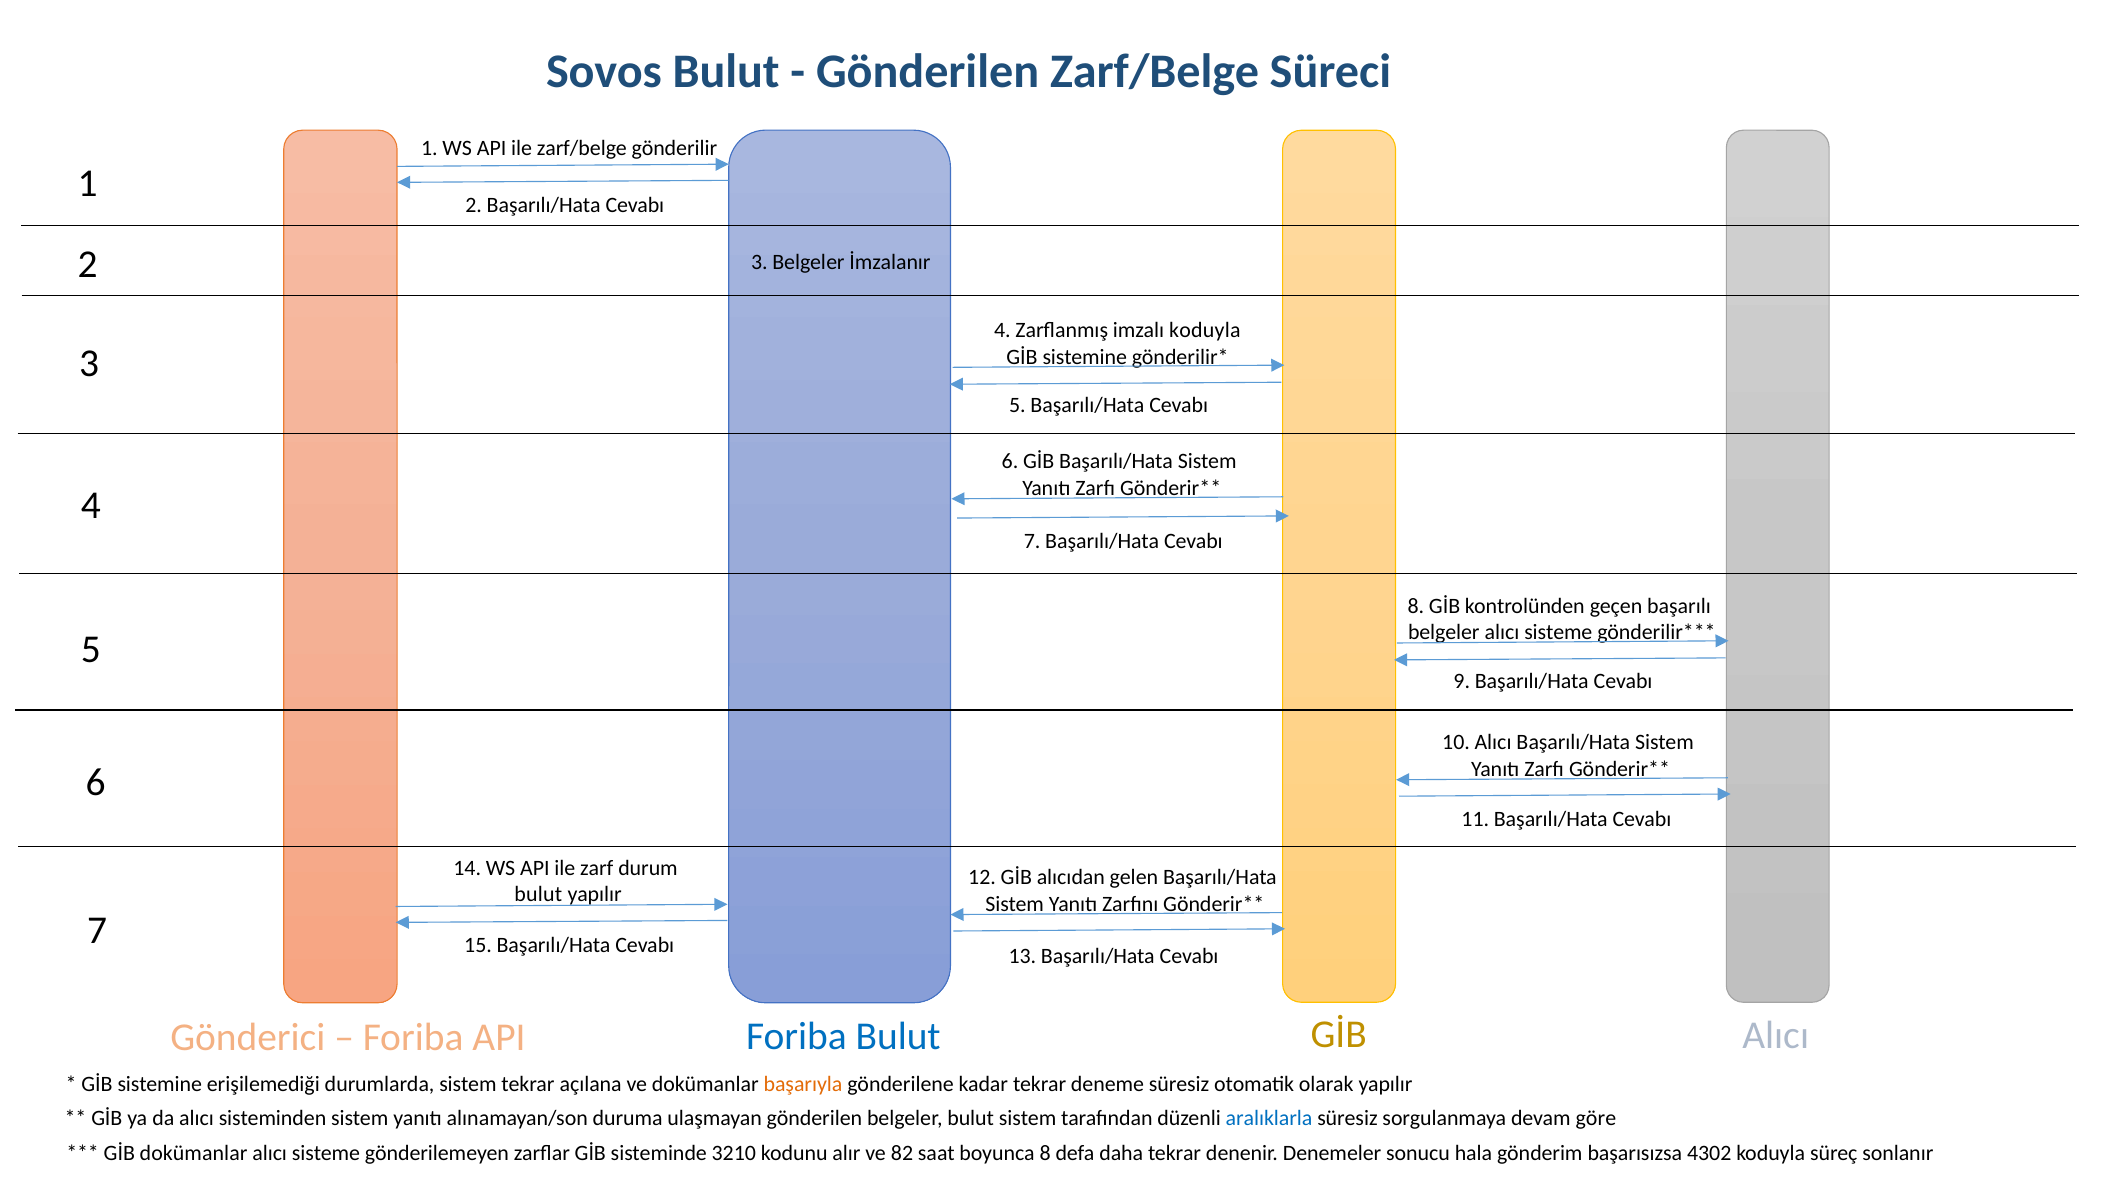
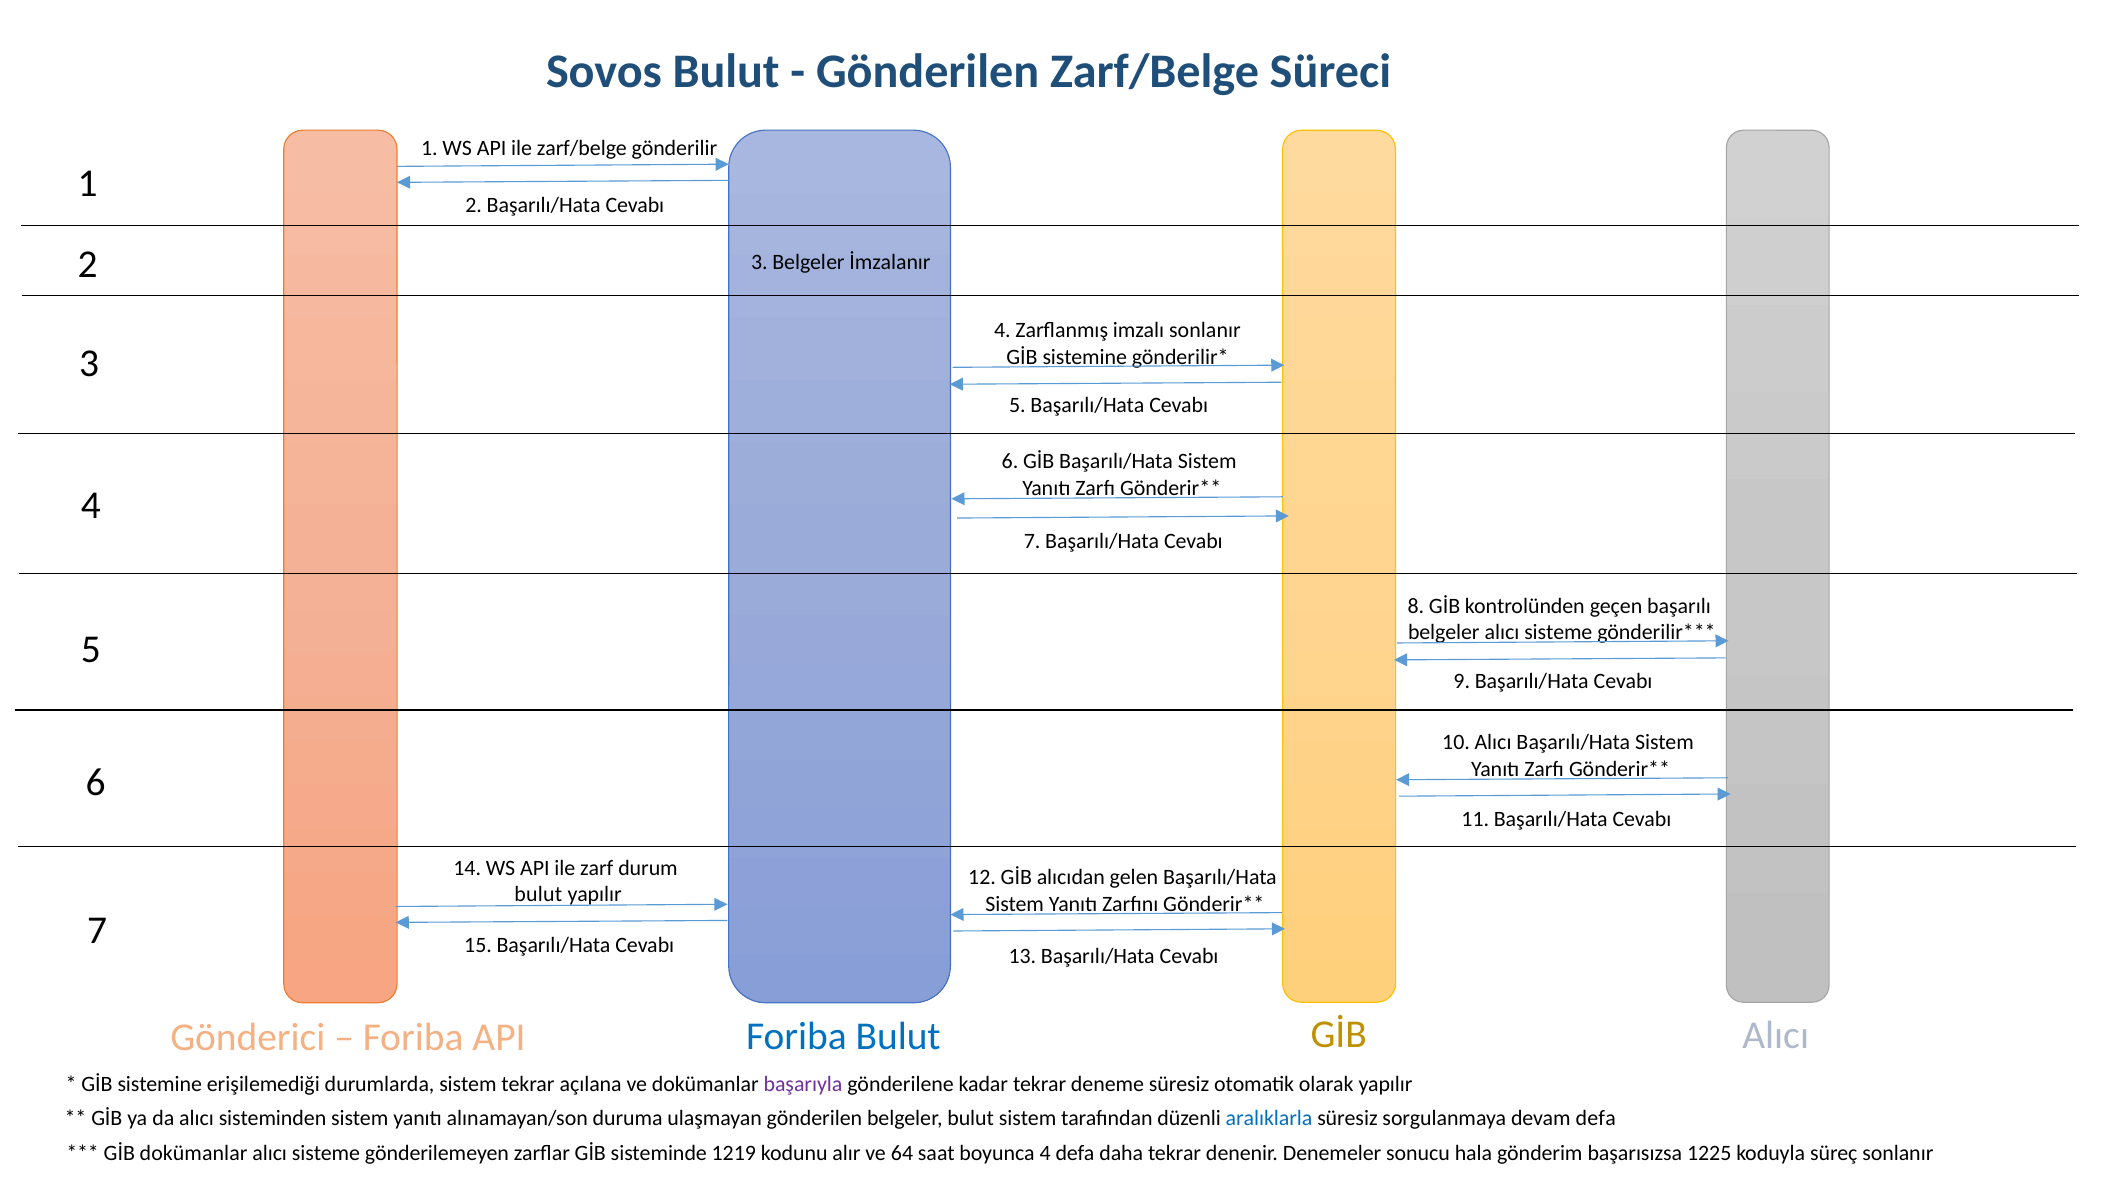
imzalı koduyla: koduyla -> sonlanır
başarıyla colour: orange -> purple
devam göre: göre -> defa
3210: 3210 -> 1219
82: 82 -> 64
boyunca 8: 8 -> 4
4302: 4302 -> 1225
